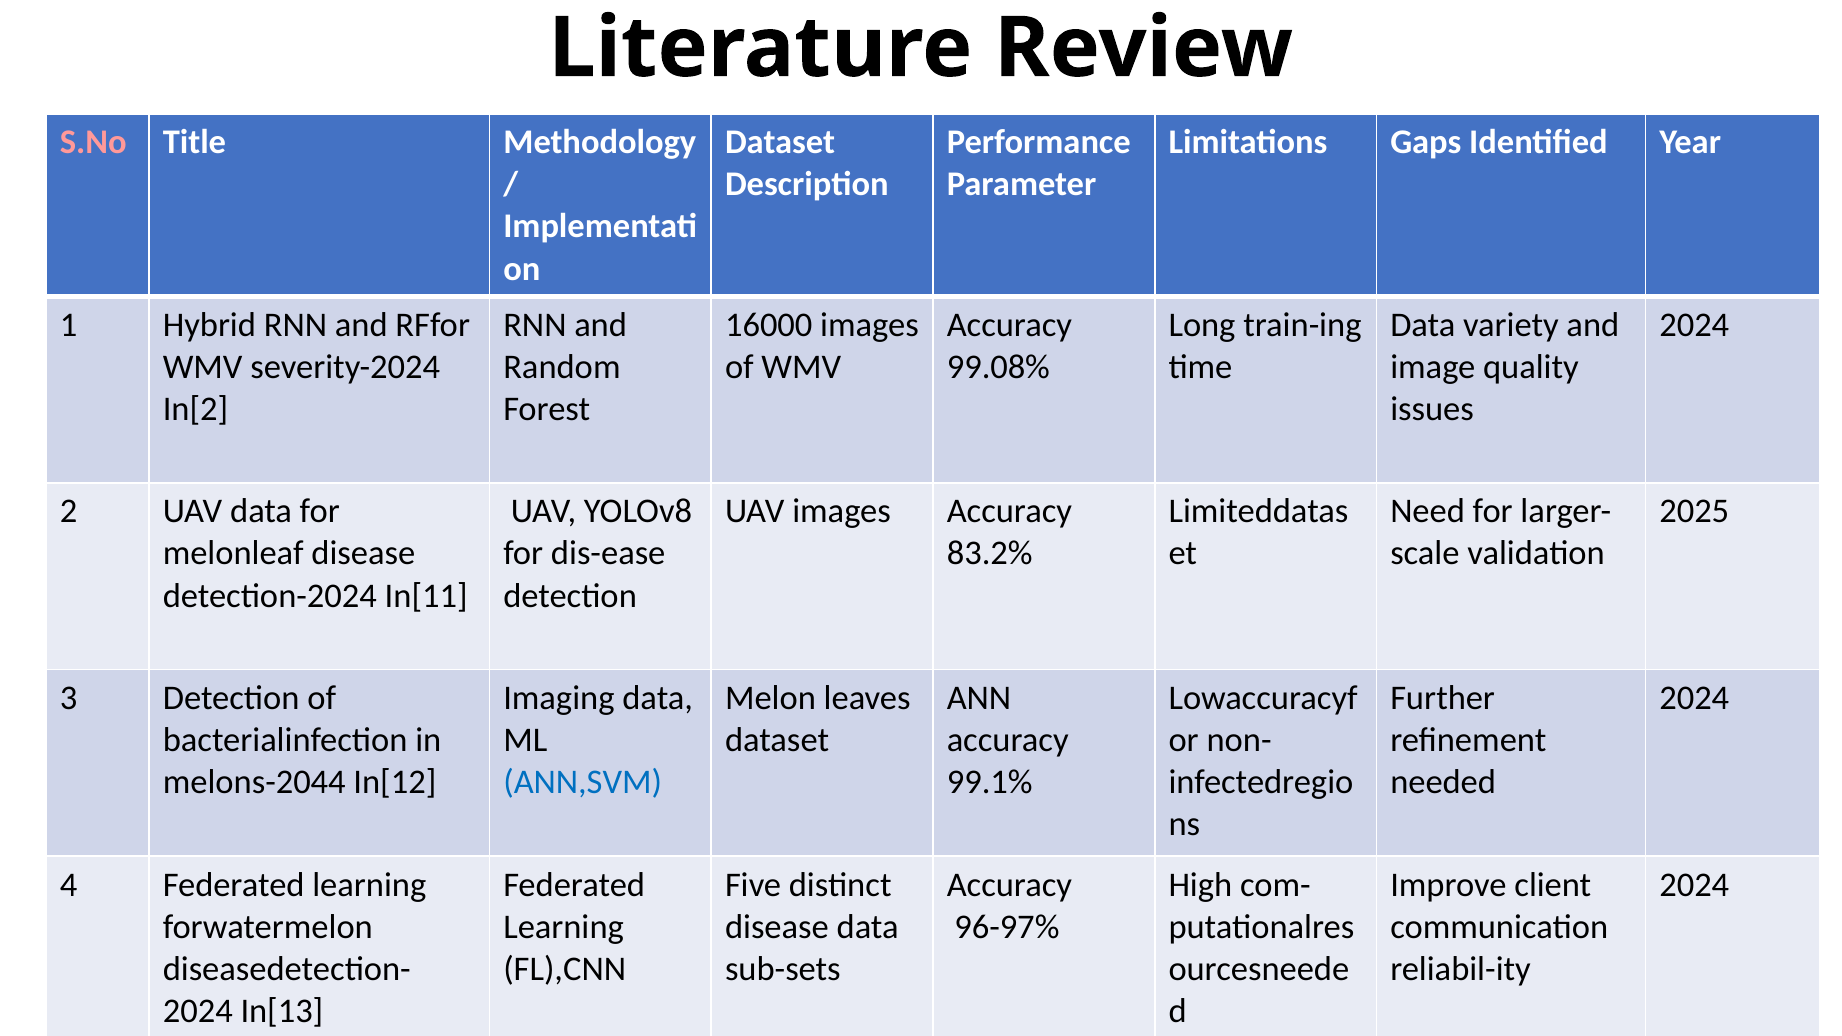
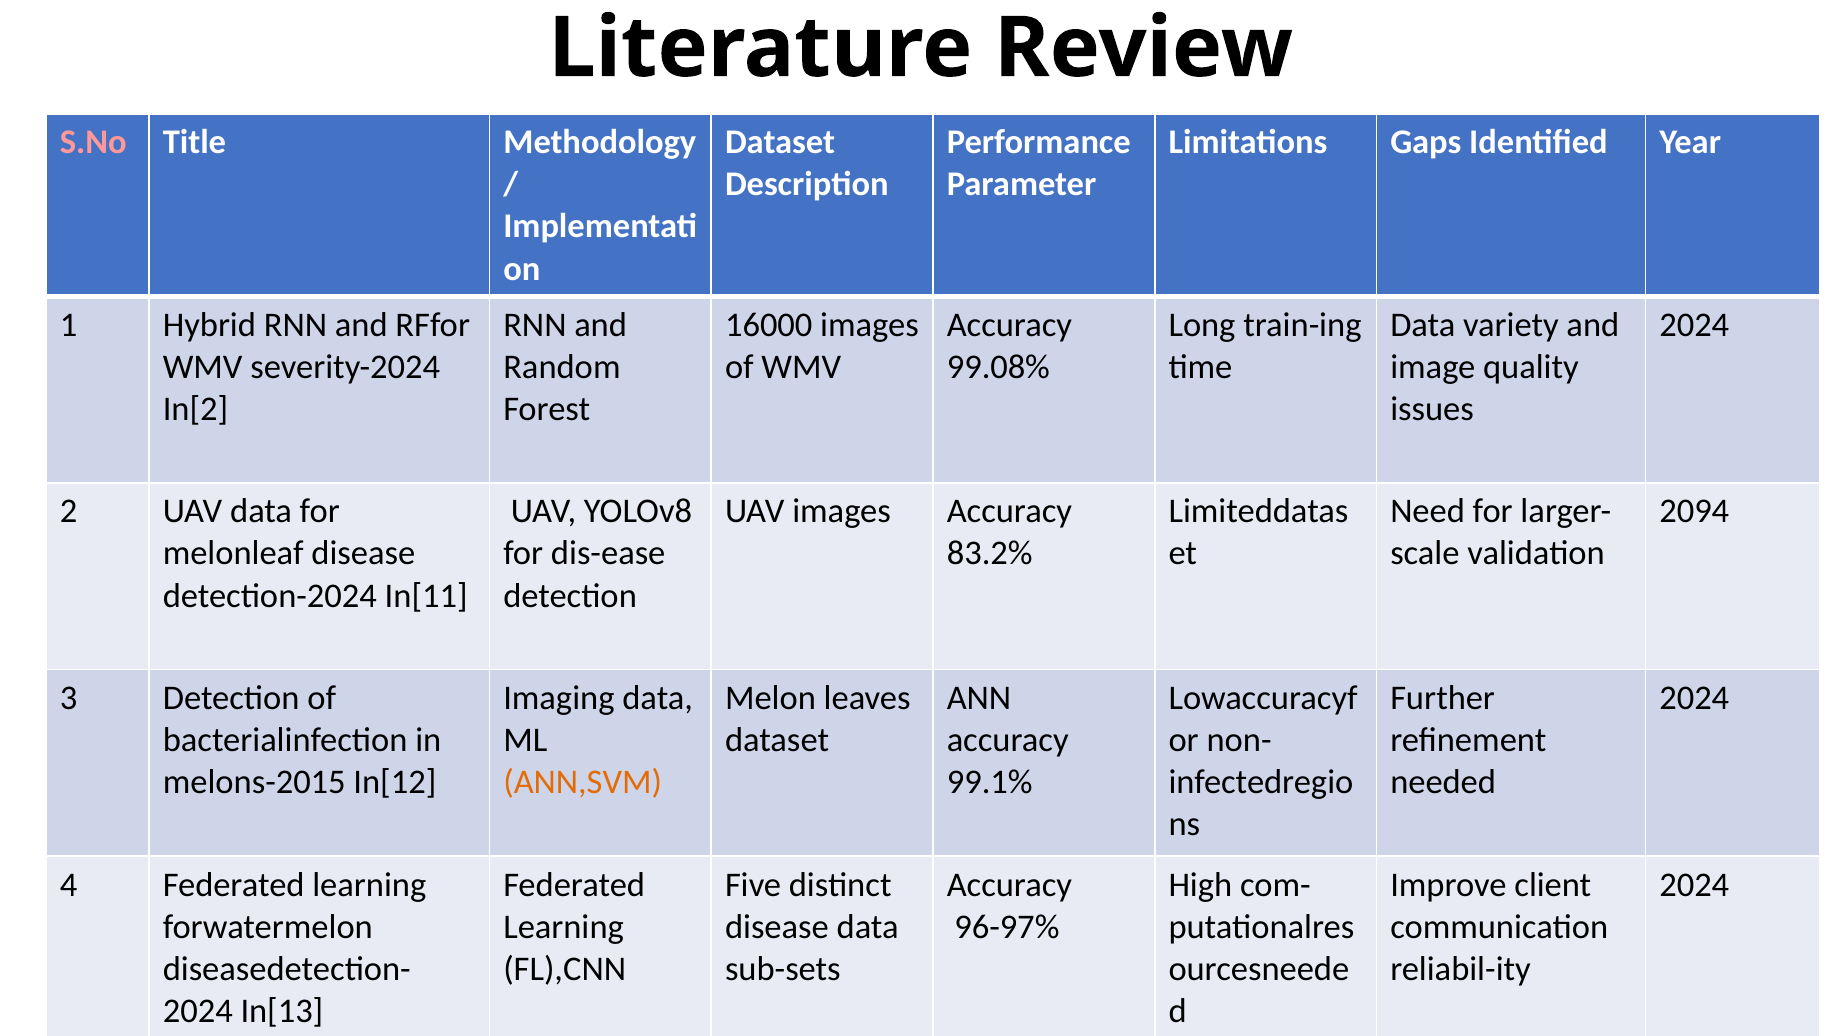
2025: 2025 -> 2094
melons-2044: melons-2044 -> melons-2015
ANN,SVM colour: blue -> orange
